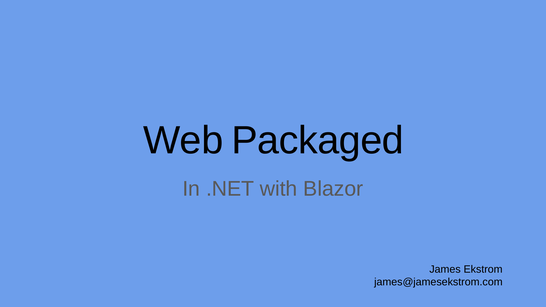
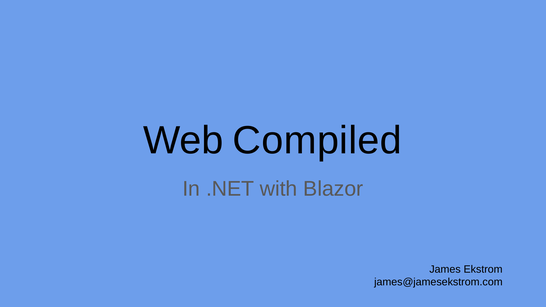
Packaged: Packaged -> Compiled
